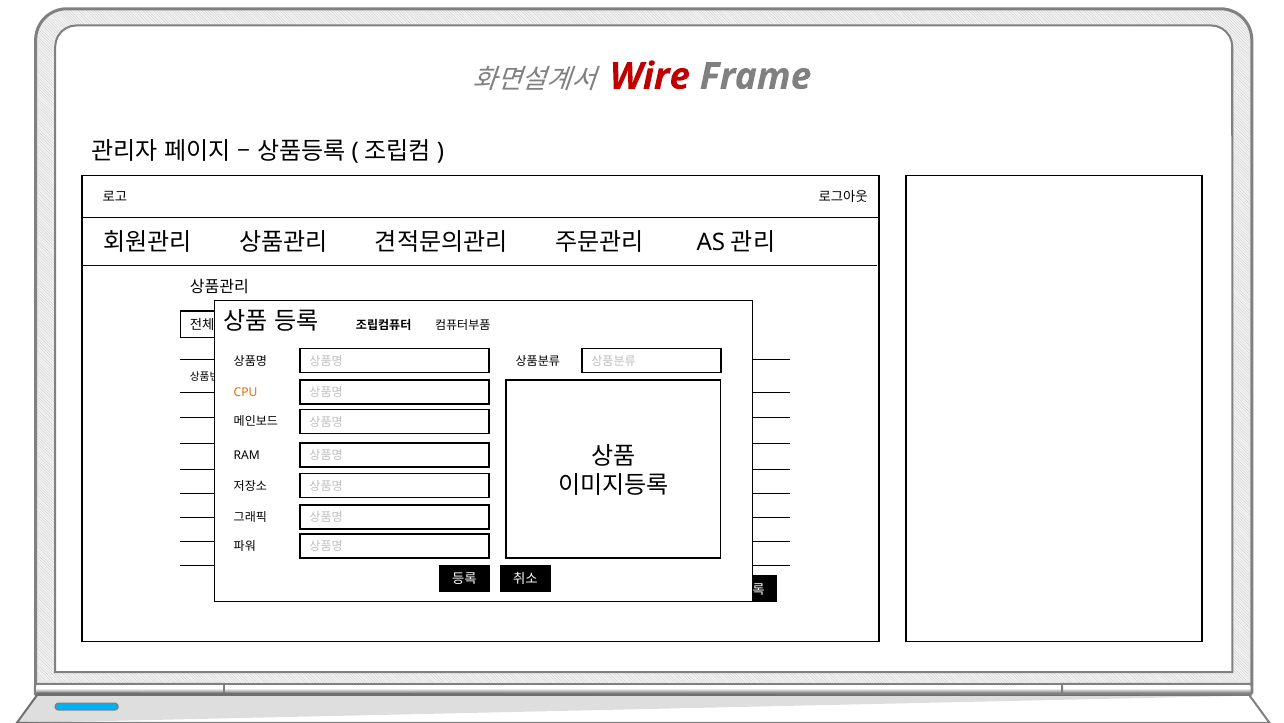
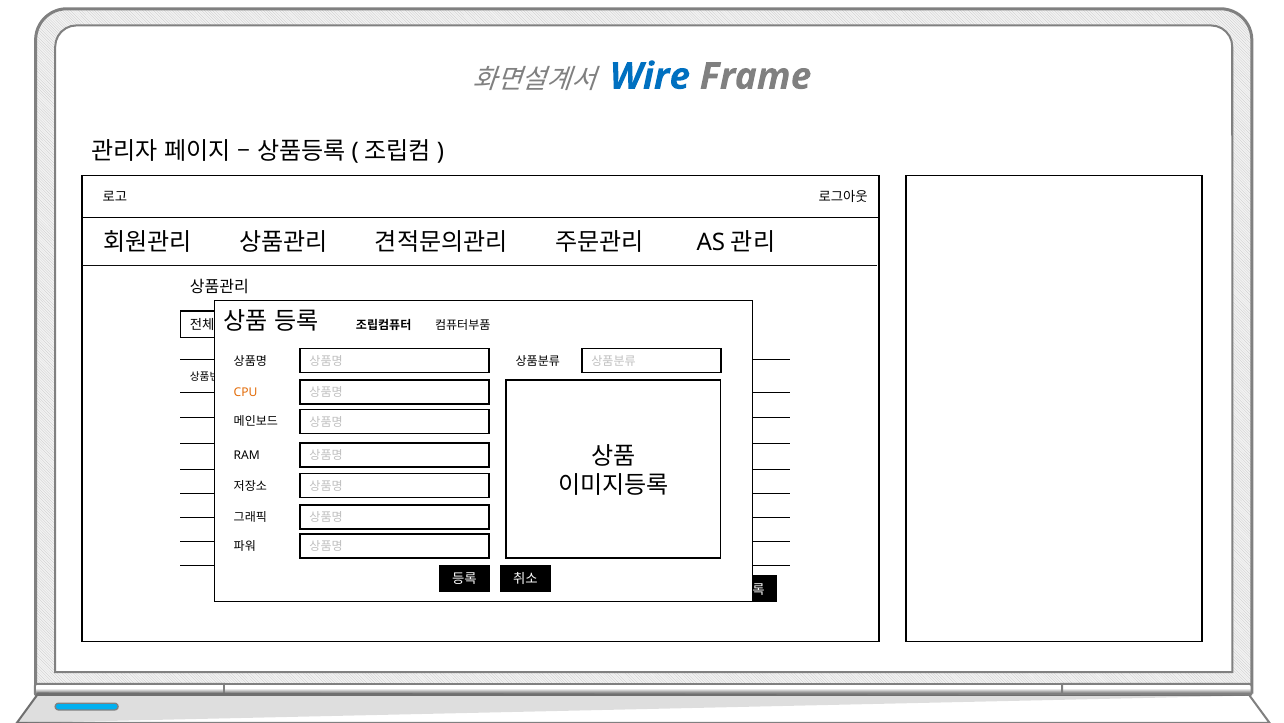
Wire colour: red -> blue
